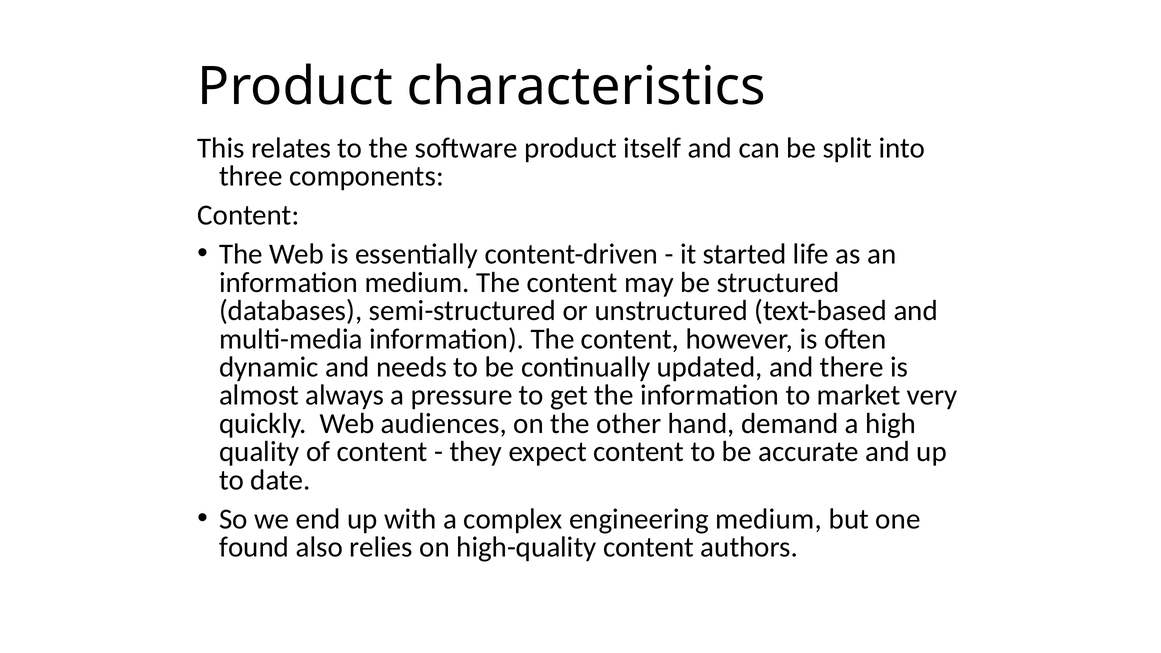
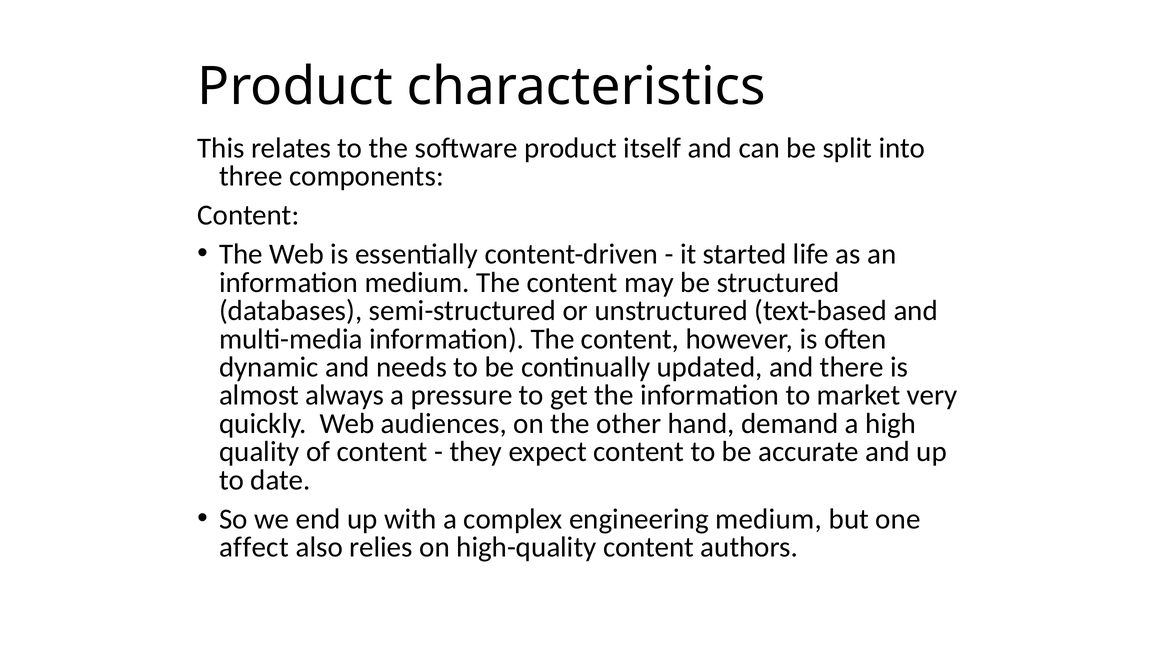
found: found -> affect
